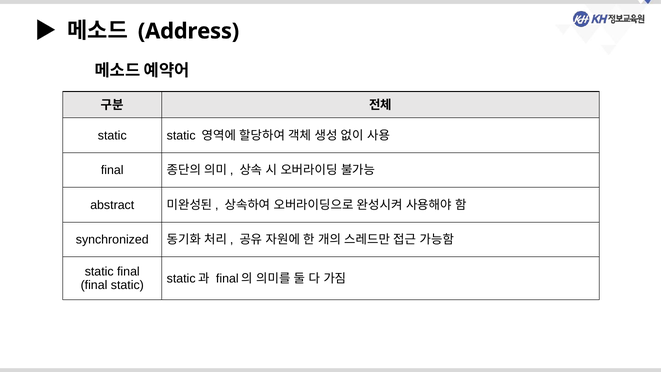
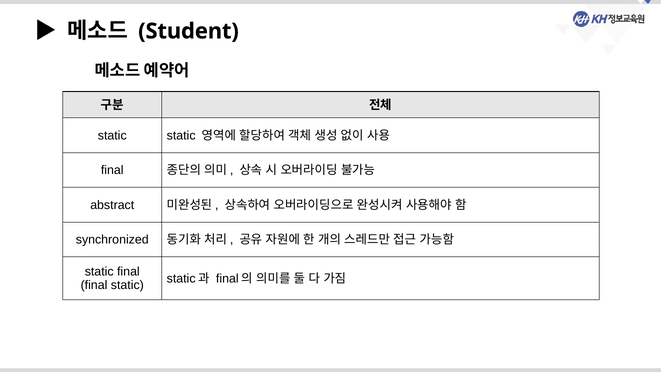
Address: Address -> Student
